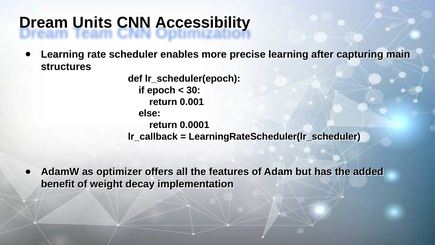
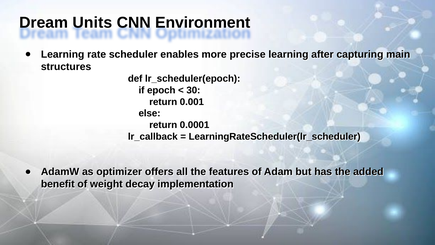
Accessibility: Accessibility -> Environment
